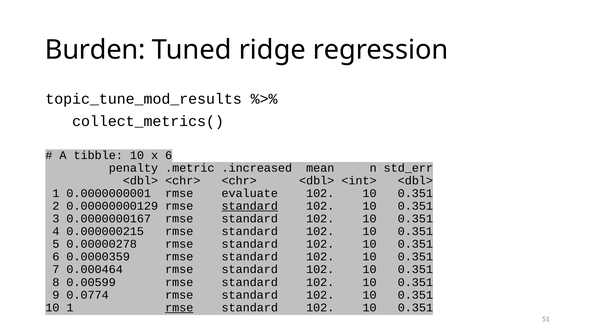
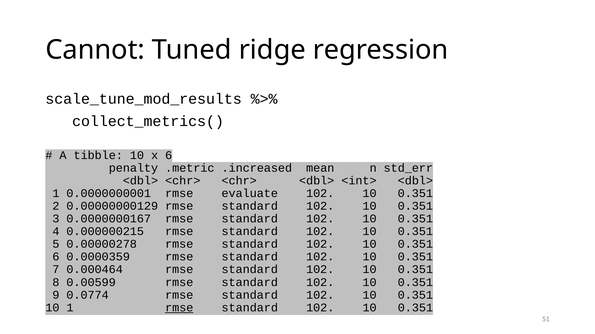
Burden: Burden -> Cannot
topic_tune_mod_results: topic_tune_mod_results -> scale_tune_mod_results
standard at (250, 206) underline: present -> none
